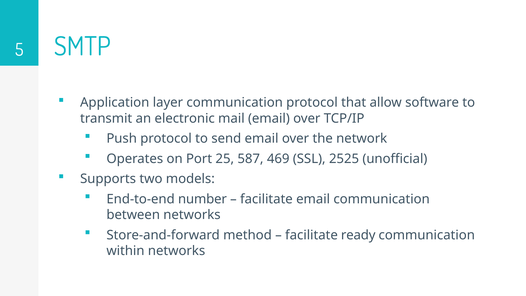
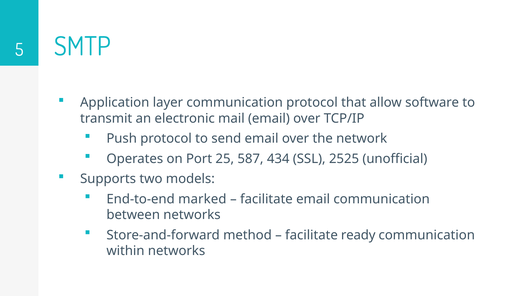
469: 469 -> 434
number: number -> marked
